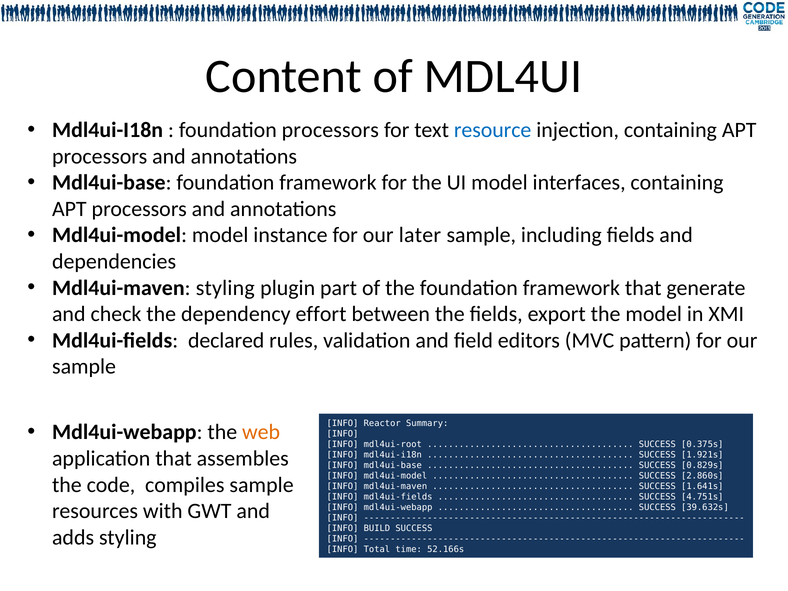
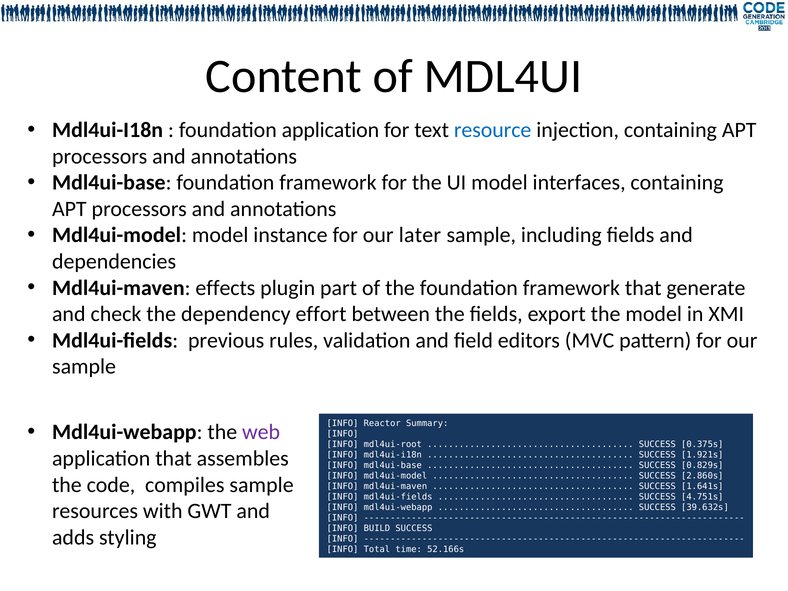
foundation processors: processors -> application
Mdl4ui-maven styling: styling -> effects
declared: declared -> previous
web colour: orange -> purple
